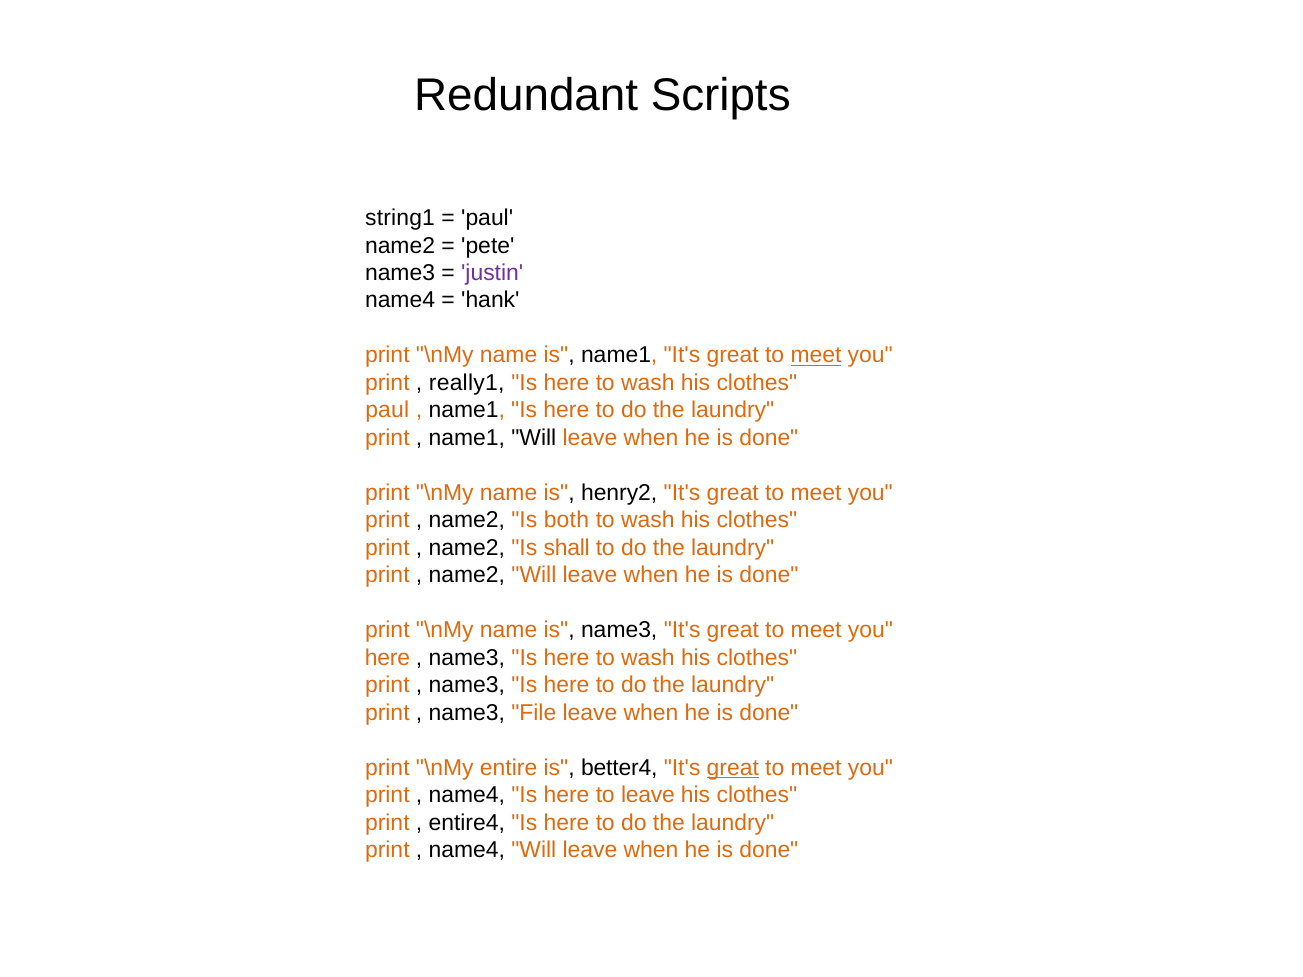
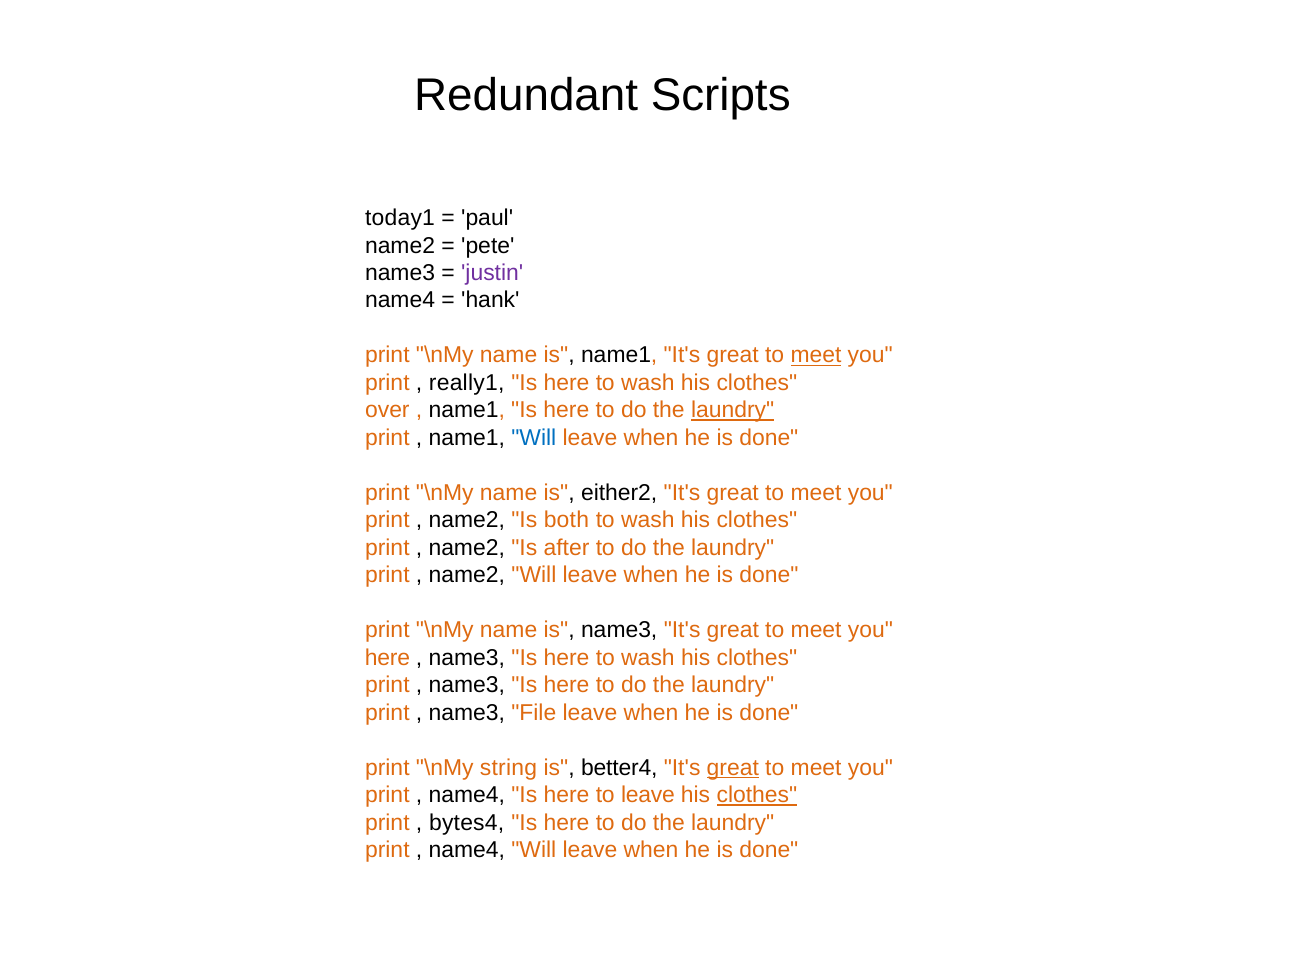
string1: string1 -> today1
paul at (387, 410): paul -> over
laundry at (733, 410) underline: none -> present
Will at (534, 438) colour: black -> blue
henry2: henry2 -> either2
shall: shall -> after
entire: entire -> string
clothes at (757, 795) underline: none -> present
entire4: entire4 -> bytes4
